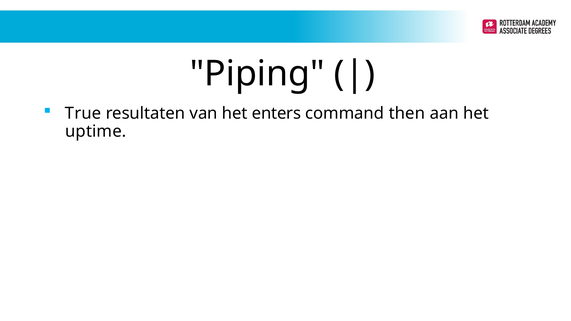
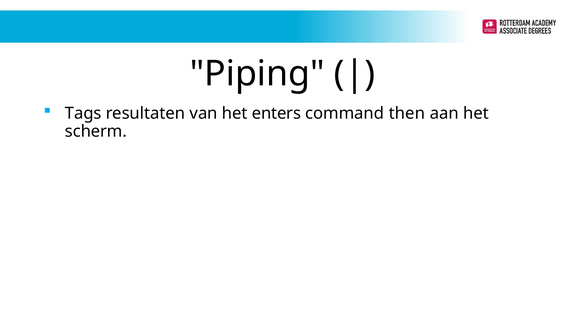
True: True -> Tags
uptime: uptime -> scherm
